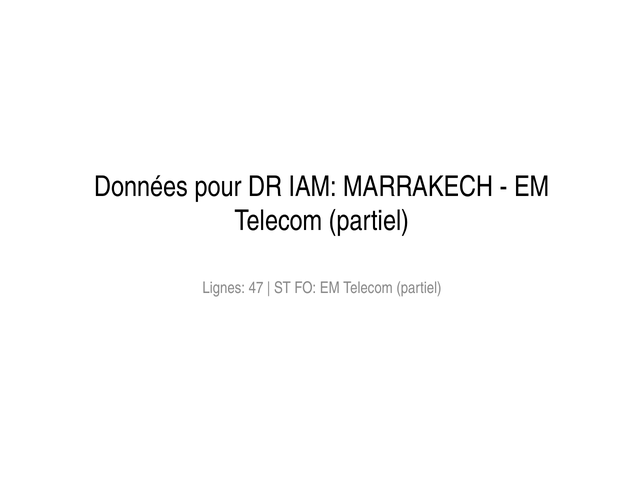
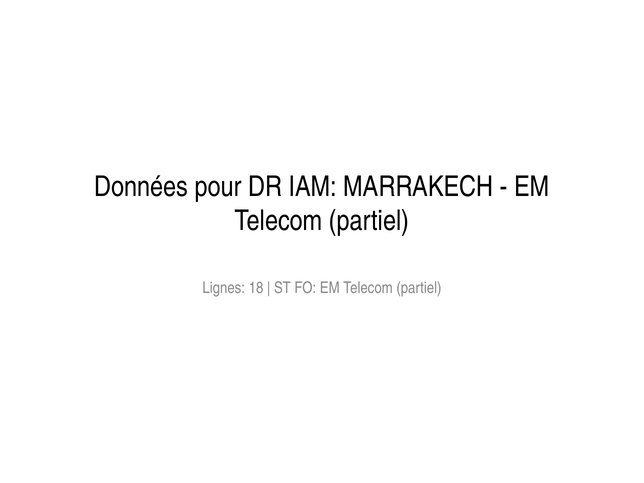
47: 47 -> 18
